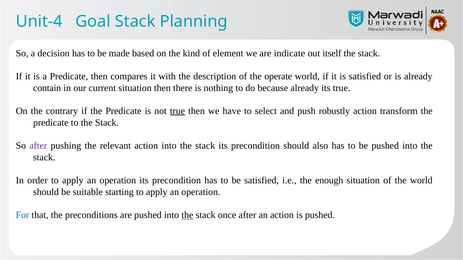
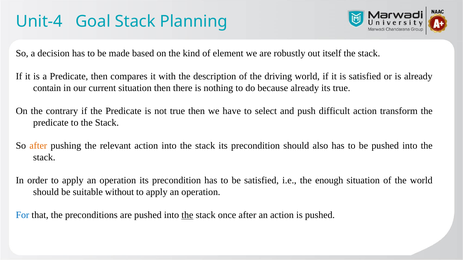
indicate: indicate -> robustly
operate: operate -> driving
true at (177, 111) underline: present -> none
robustly: robustly -> difficult
after at (38, 146) colour: purple -> orange
starting: starting -> without
